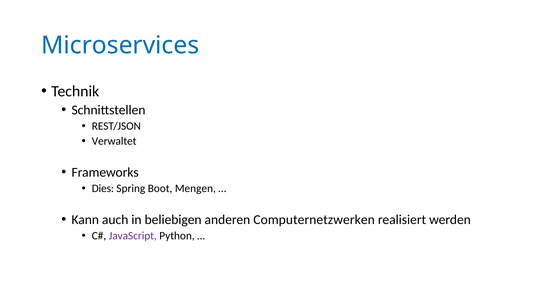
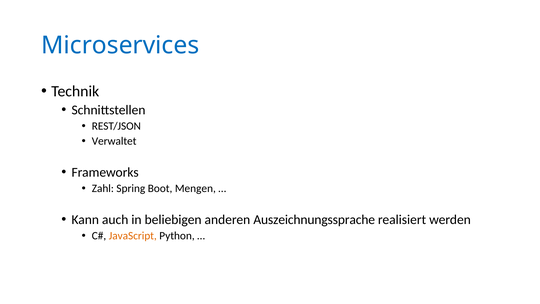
Dies: Dies -> Zahl
Computernetzwerken: Computernetzwerken -> Auszeichnungssprache
JavaScript colour: purple -> orange
